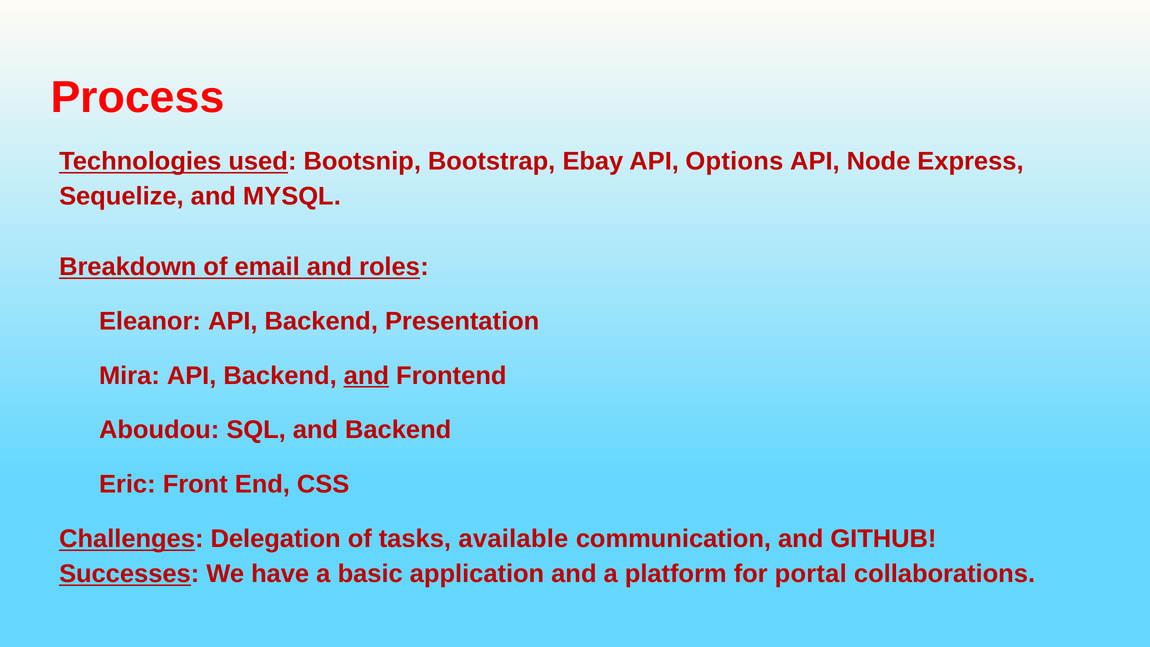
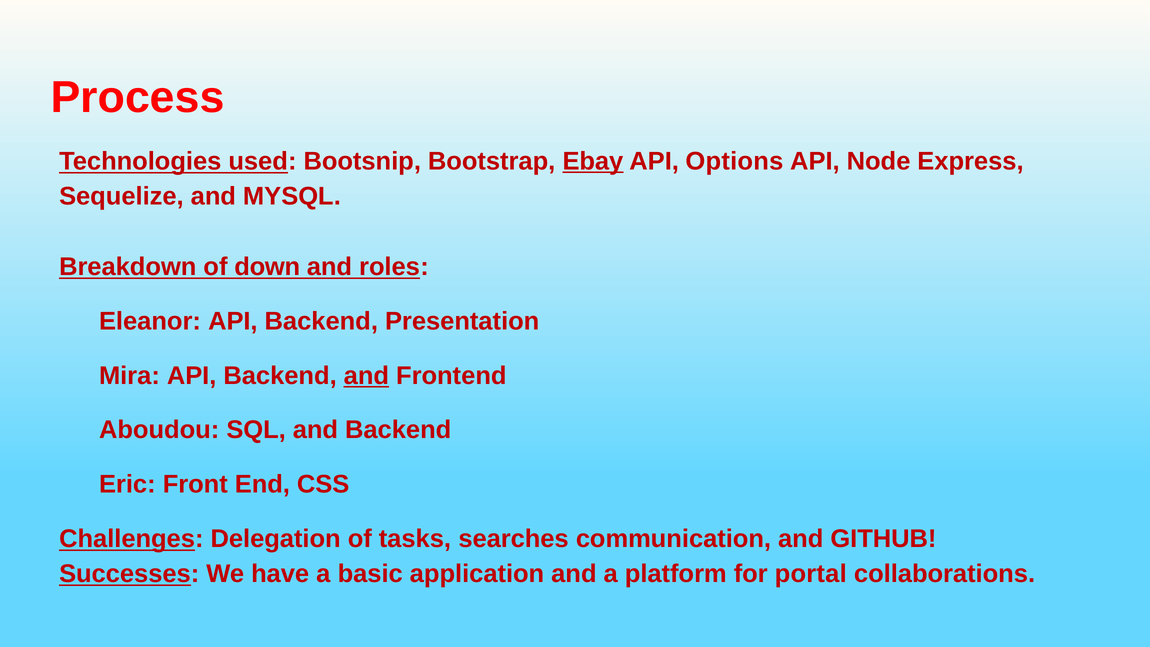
Ebay underline: none -> present
email: email -> down
available: available -> searches
